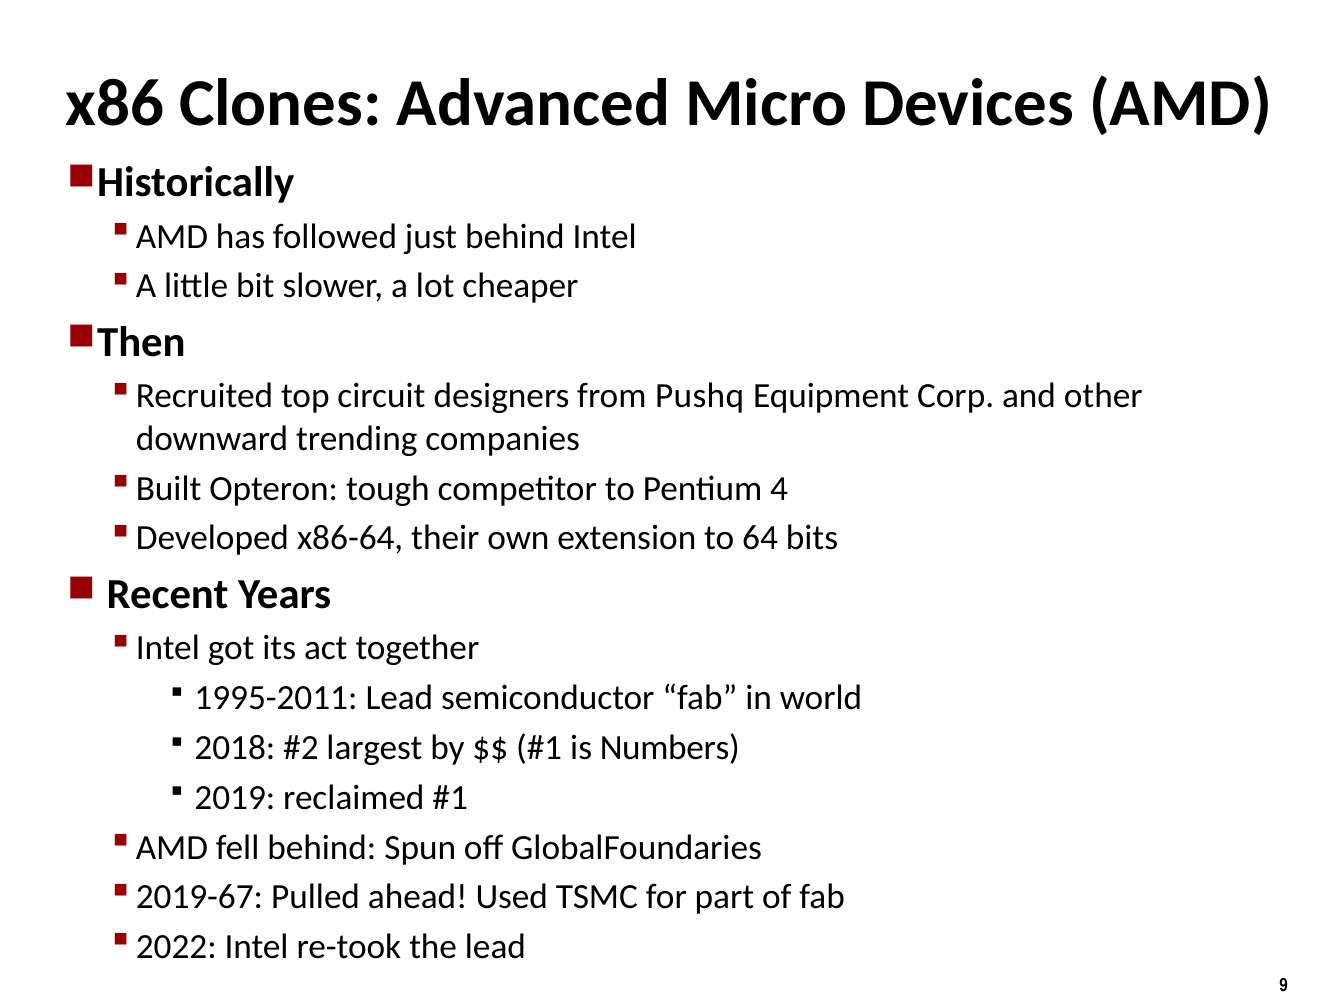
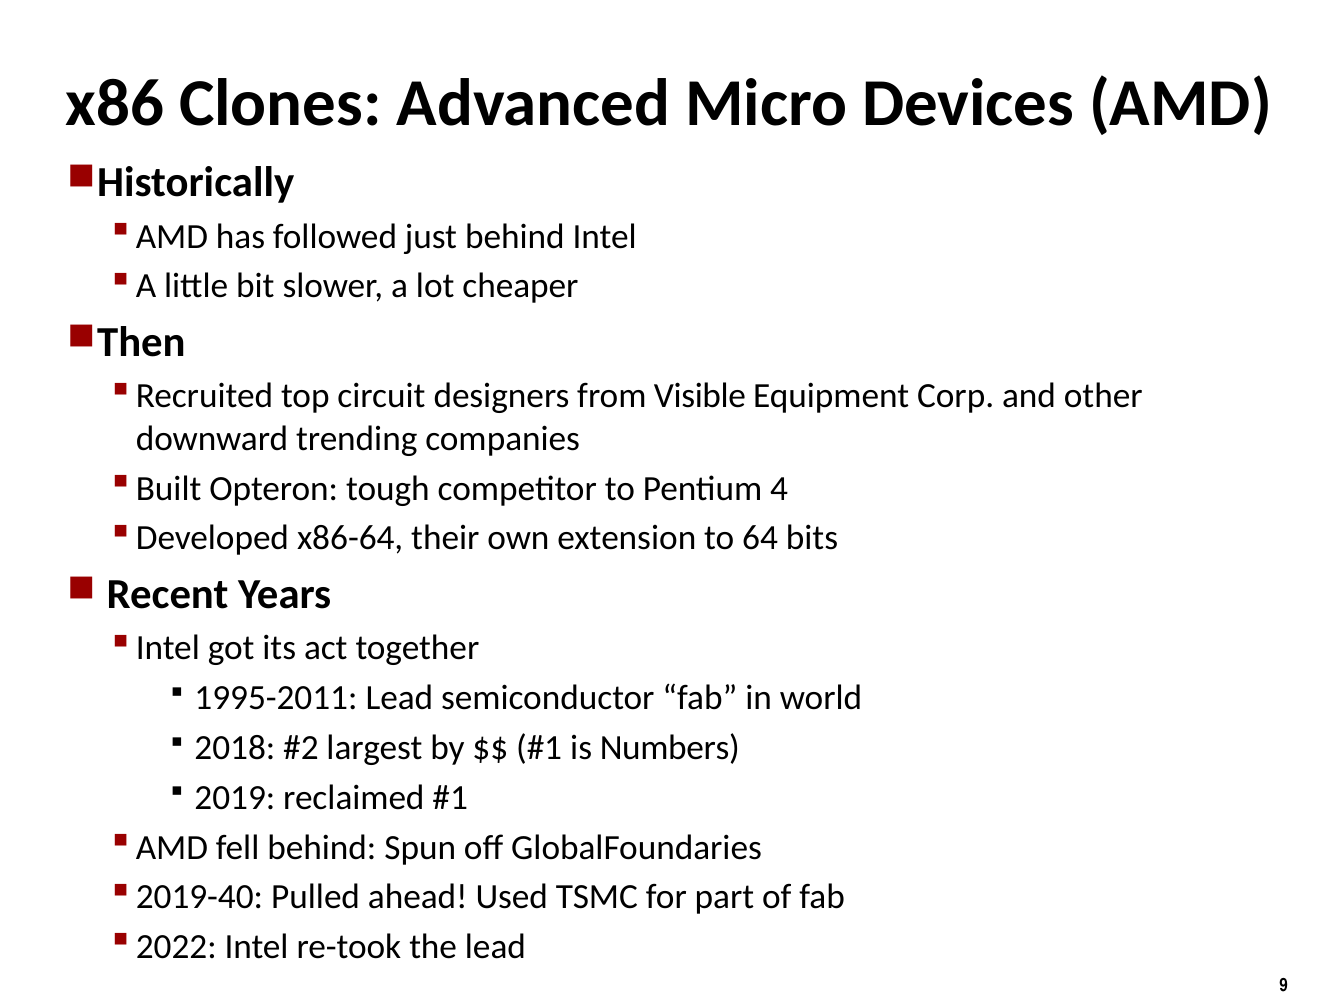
Pushq: Pushq -> Visible
2019-67: 2019-67 -> 2019-40
